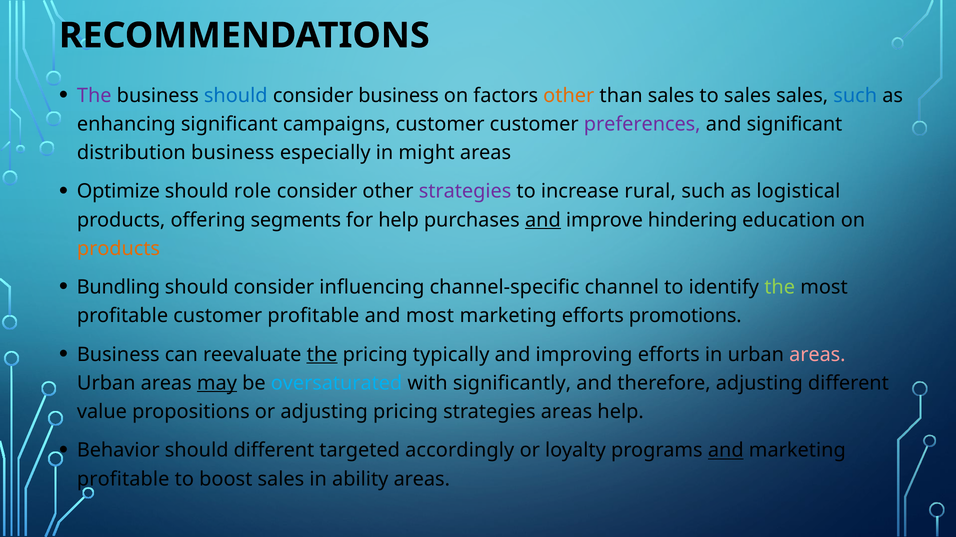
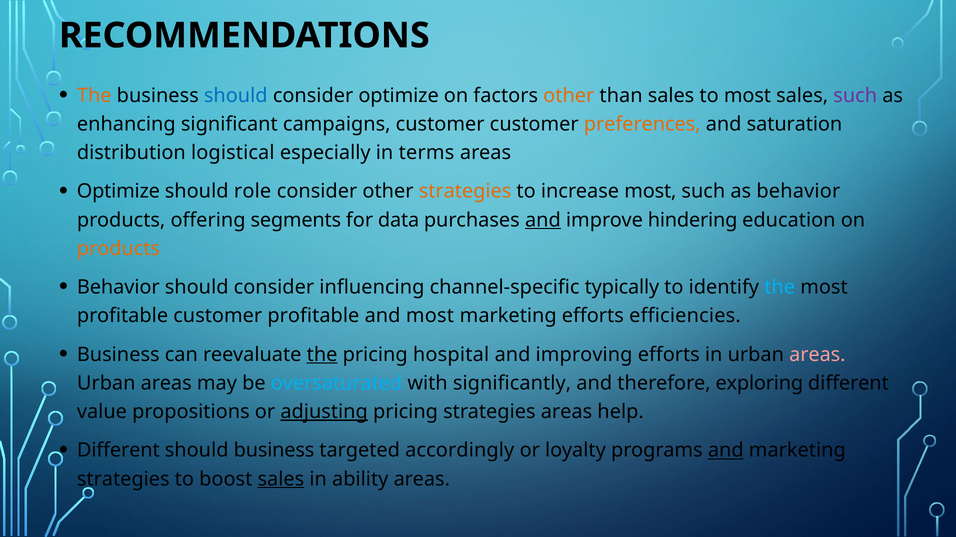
The at (94, 96) colour: purple -> orange
consider business: business -> optimize
to sales: sales -> most
such at (855, 96) colour: blue -> purple
preferences colour: purple -> orange
and significant: significant -> saturation
distribution business: business -> logistical
might: might -> terms
strategies at (465, 192) colour: purple -> orange
increase rural: rural -> most
as logistical: logistical -> behavior
for help: help -> data
Bundling at (118, 288): Bundling -> Behavior
channel: channel -> typically
the at (780, 288) colour: light green -> light blue
promotions: promotions -> efficiencies
typically: typically -> hospital
may underline: present -> none
therefore adjusting: adjusting -> exploring
adjusting at (324, 412) underline: none -> present
Behavior at (118, 451): Behavior -> Different
should different: different -> business
profitable at (123, 480): profitable -> strategies
sales at (281, 480) underline: none -> present
